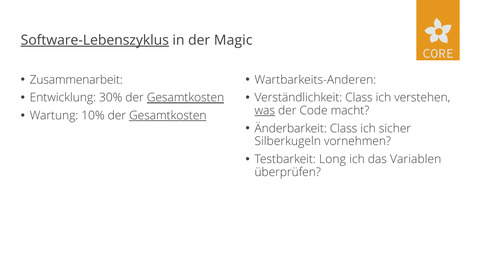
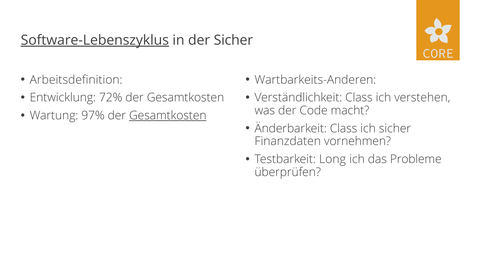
der Magic: Magic -> Sicher
Zusammenarbeit: Zusammenarbeit -> Arbeitsdefinition
30%: 30% -> 72%
Gesamtkosten at (185, 98) underline: present -> none
was underline: present -> none
10%: 10% -> 97%
Silberkugeln: Silberkugeln -> Finanzdaten
Variablen: Variablen -> Probleme
